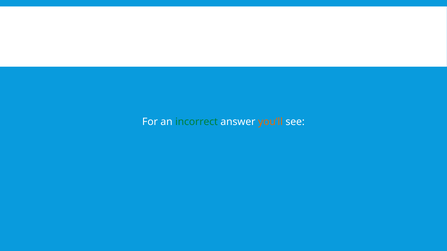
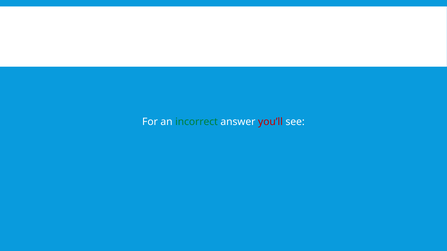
you’ll colour: orange -> red
